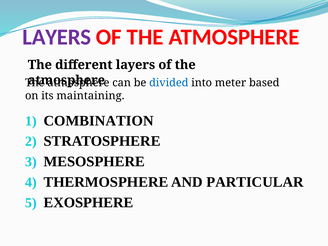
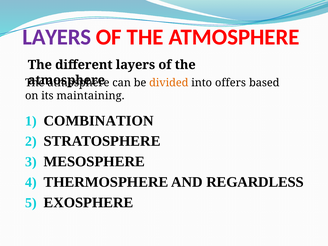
divided colour: blue -> orange
meter: meter -> offers
PARTICULAR: PARTICULAR -> REGARDLESS
